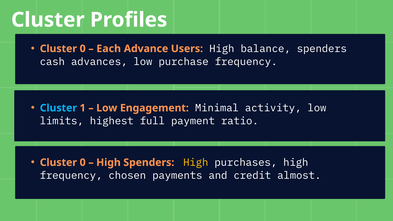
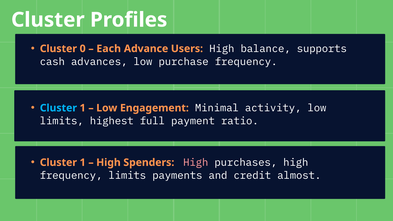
balance spenders: spenders -> supports
0 at (83, 163): 0 -> 1
High at (196, 163) colour: yellow -> pink
frequency chosen: chosen -> limits
